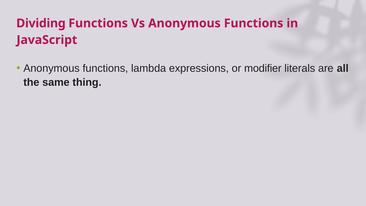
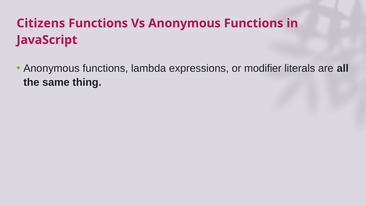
Dividing: Dividing -> Citizens
